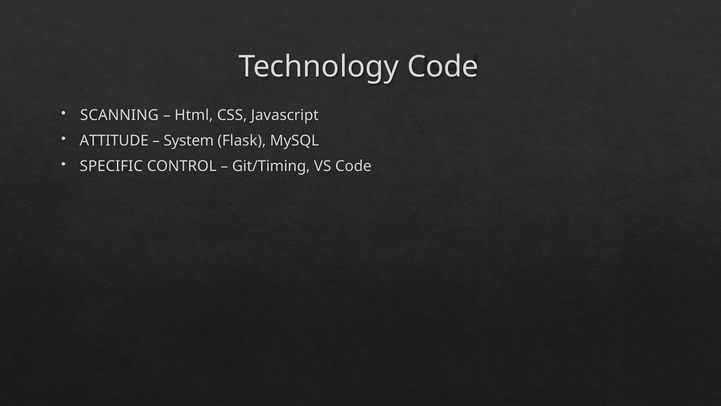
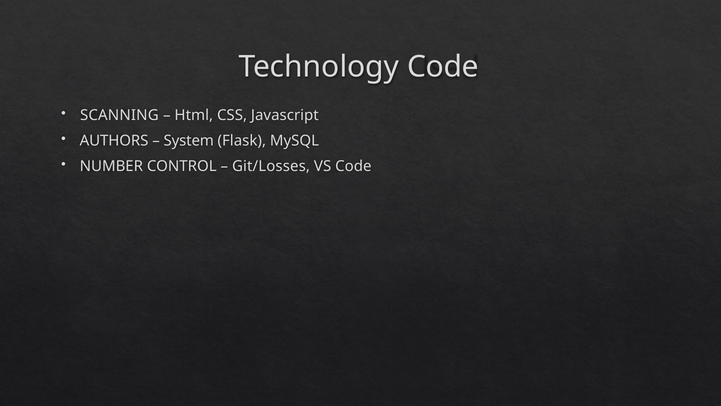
ATTITUDE: ATTITUDE -> AUTHORS
SPECIFIC: SPECIFIC -> NUMBER
Git/Timing: Git/Timing -> Git/Losses
